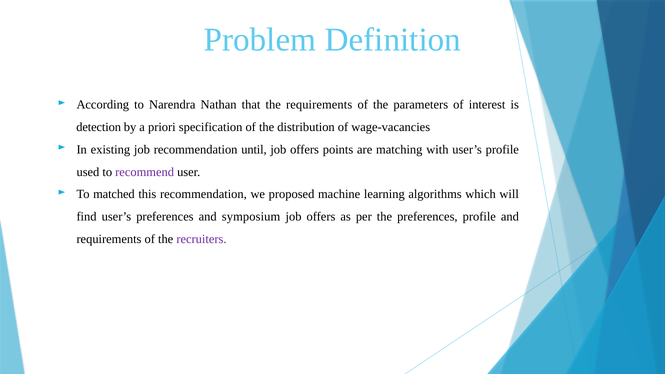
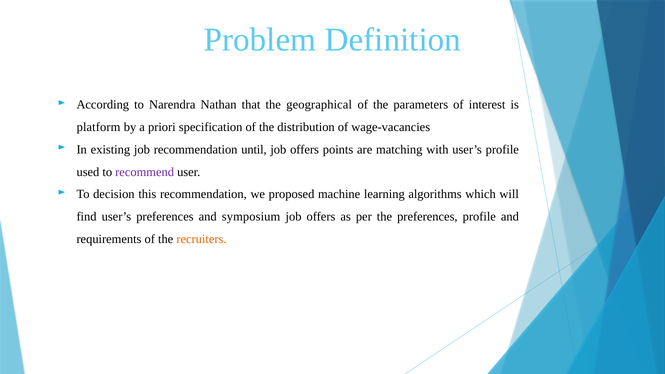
the requirements: requirements -> geographical
detection: detection -> platform
matched: matched -> decision
recruiters colour: purple -> orange
